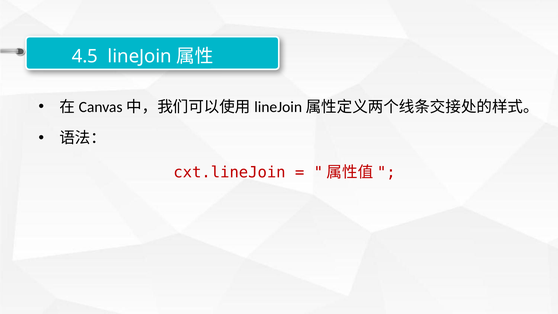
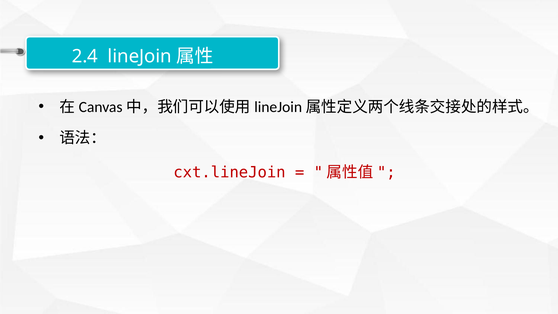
4.5: 4.5 -> 2.4
